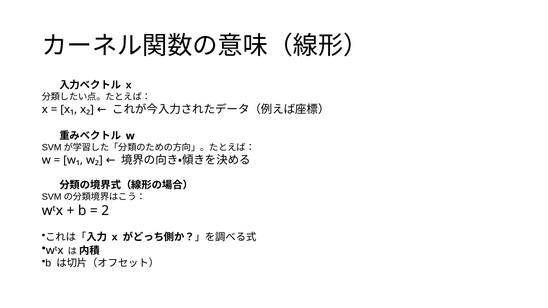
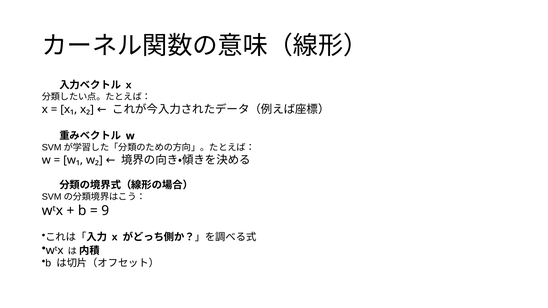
2: 2 -> 9
